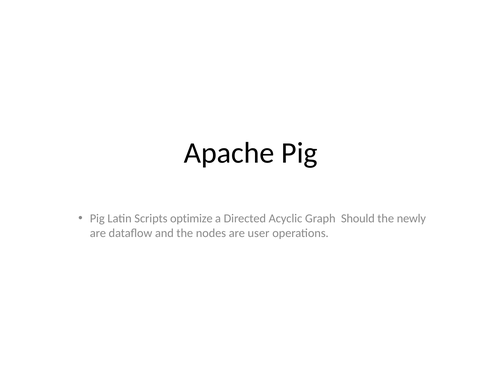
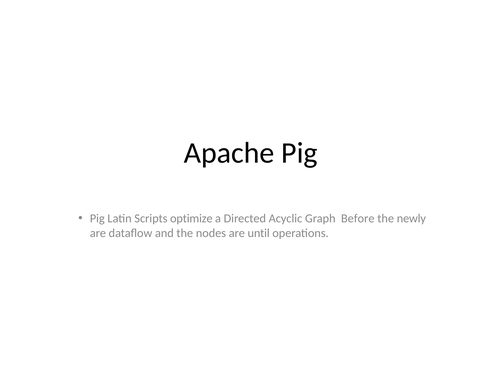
Should: Should -> Before
user: user -> until
